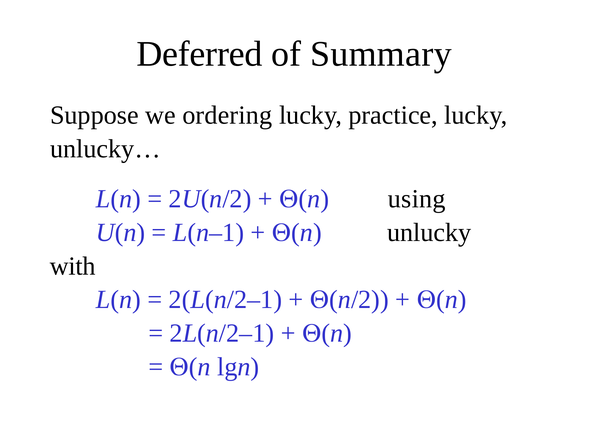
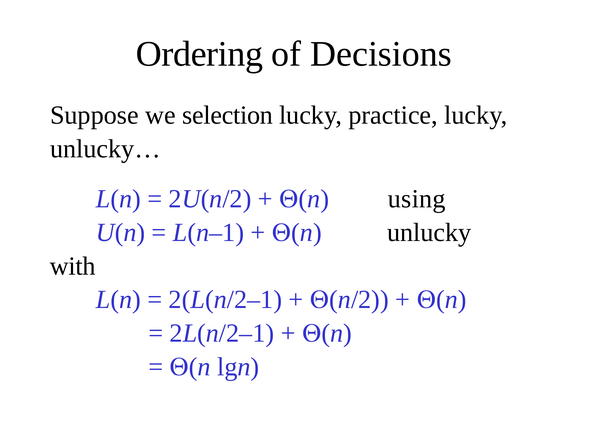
Deferred: Deferred -> Ordering
Summary: Summary -> Decisions
ordering: ordering -> selection
